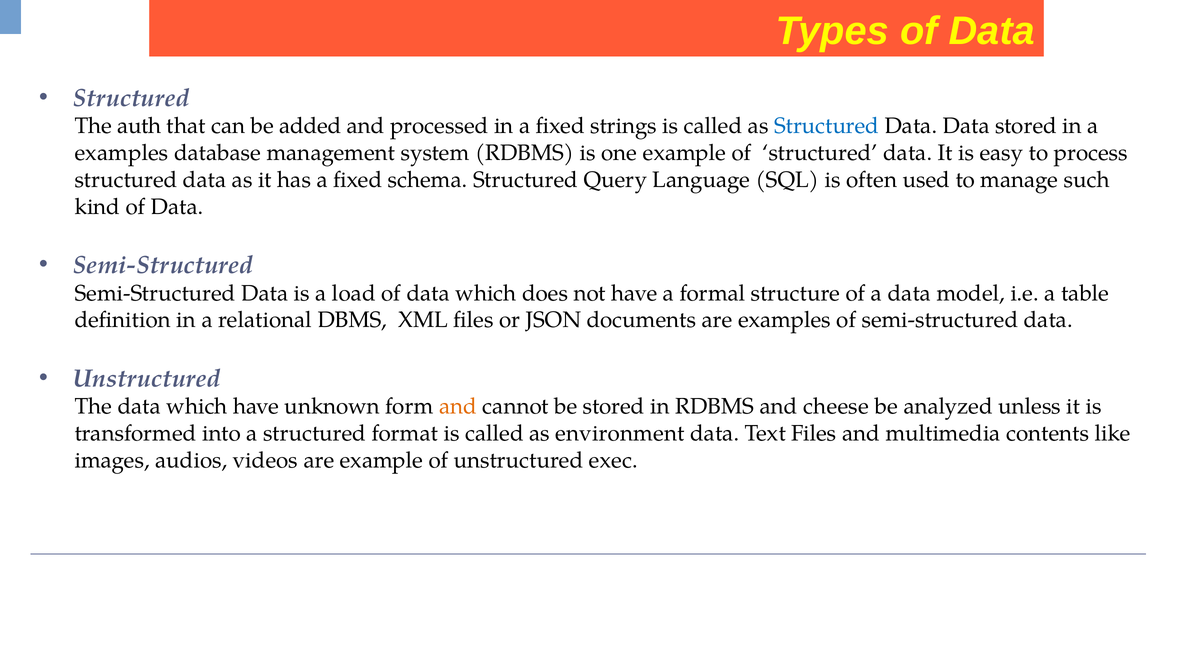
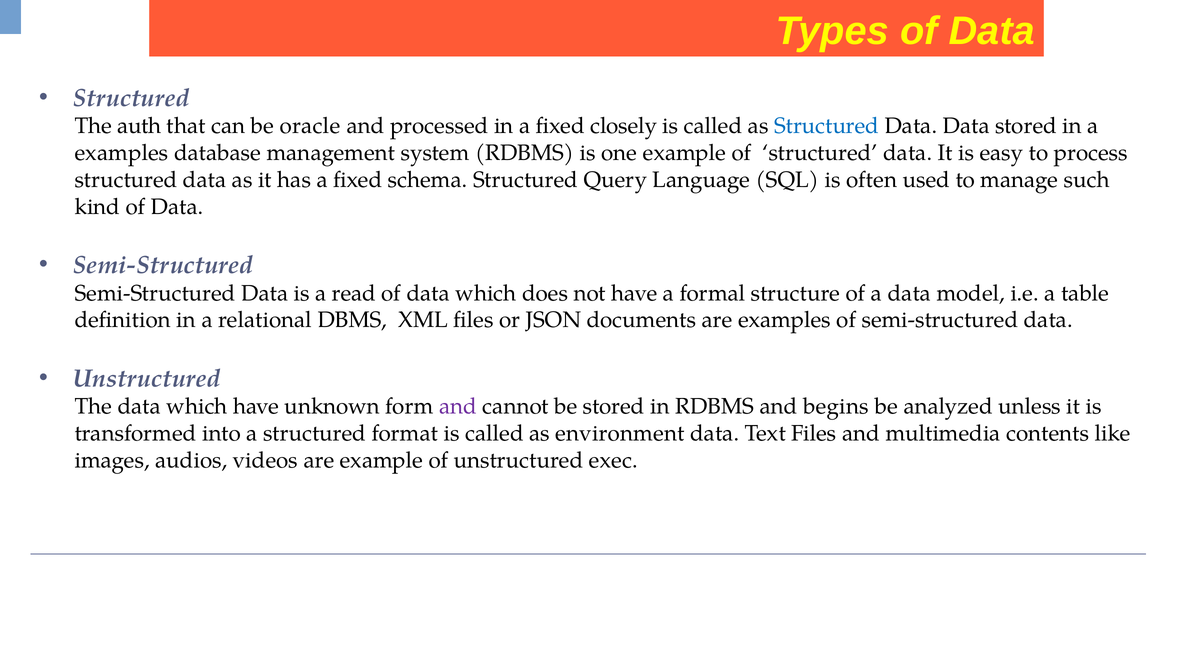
added: added -> oracle
strings: strings -> closely
load: load -> read
and at (458, 407) colour: orange -> purple
cheese: cheese -> begins
